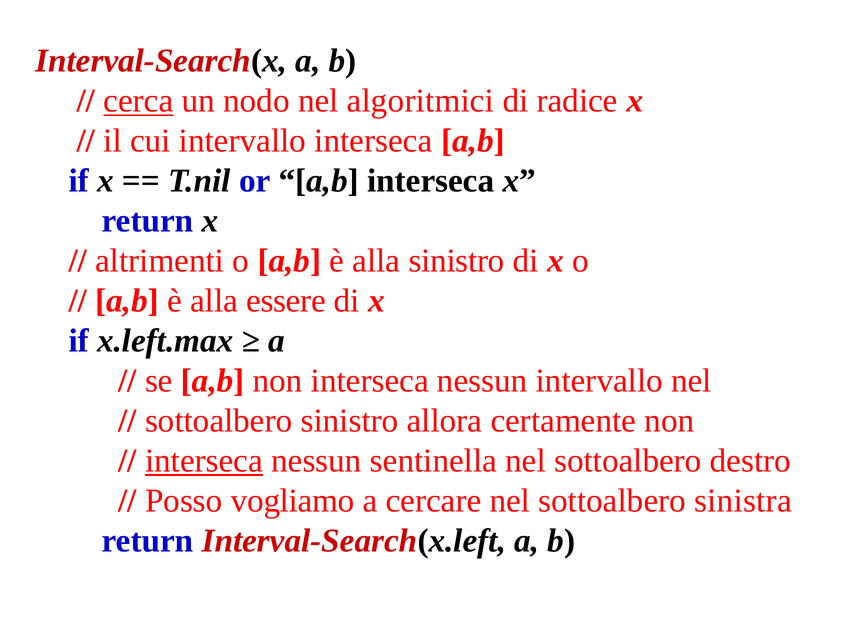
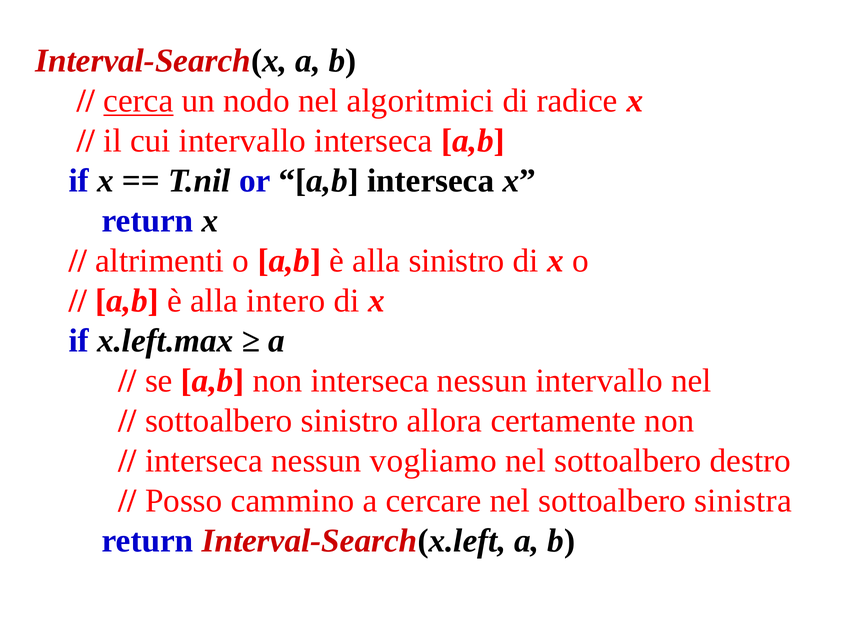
essere: essere -> intero
interseca at (204, 461) underline: present -> none
sentinella: sentinella -> vogliamo
vogliamo: vogliamo -> cammino
